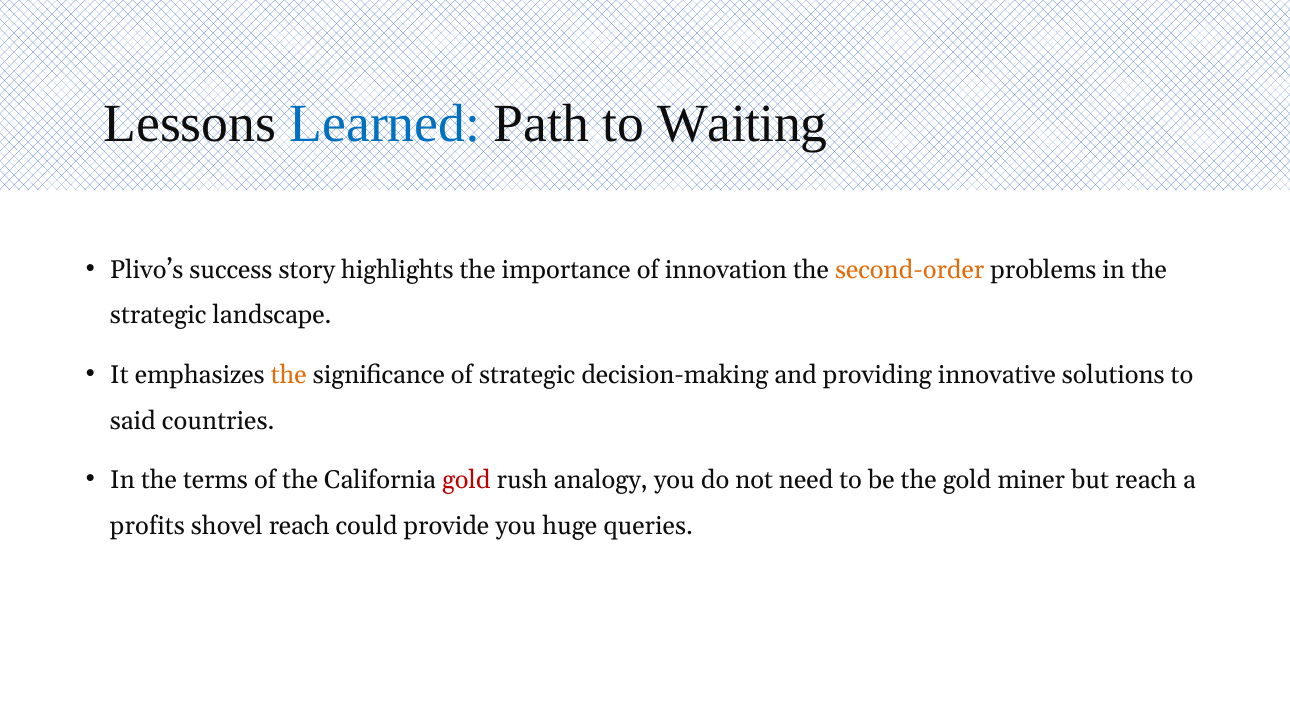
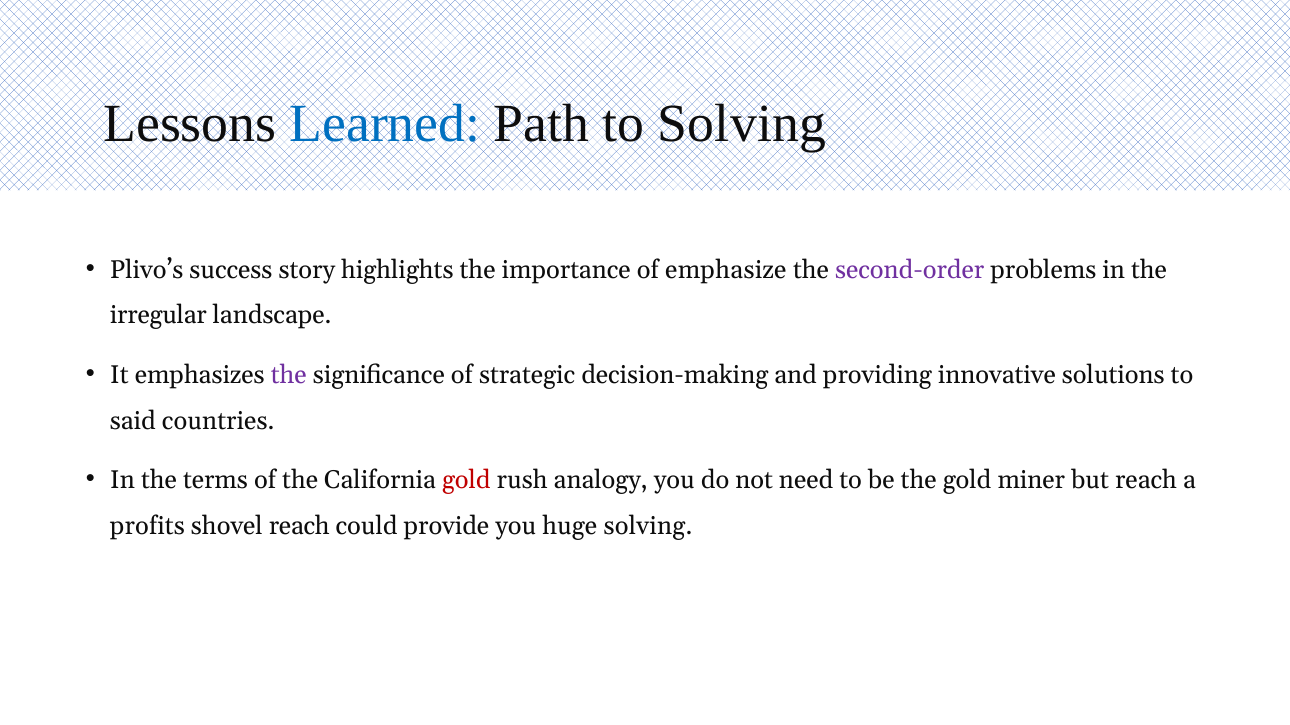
to Waiting: Waiting -> Solving
innovation: innovation -> emphasize
second-order colour: orange -> purple
strategic at (158, 316): strategic -> irregular
the at (289, 375) colour: orange -> purple
huge queries: queries -> solving
